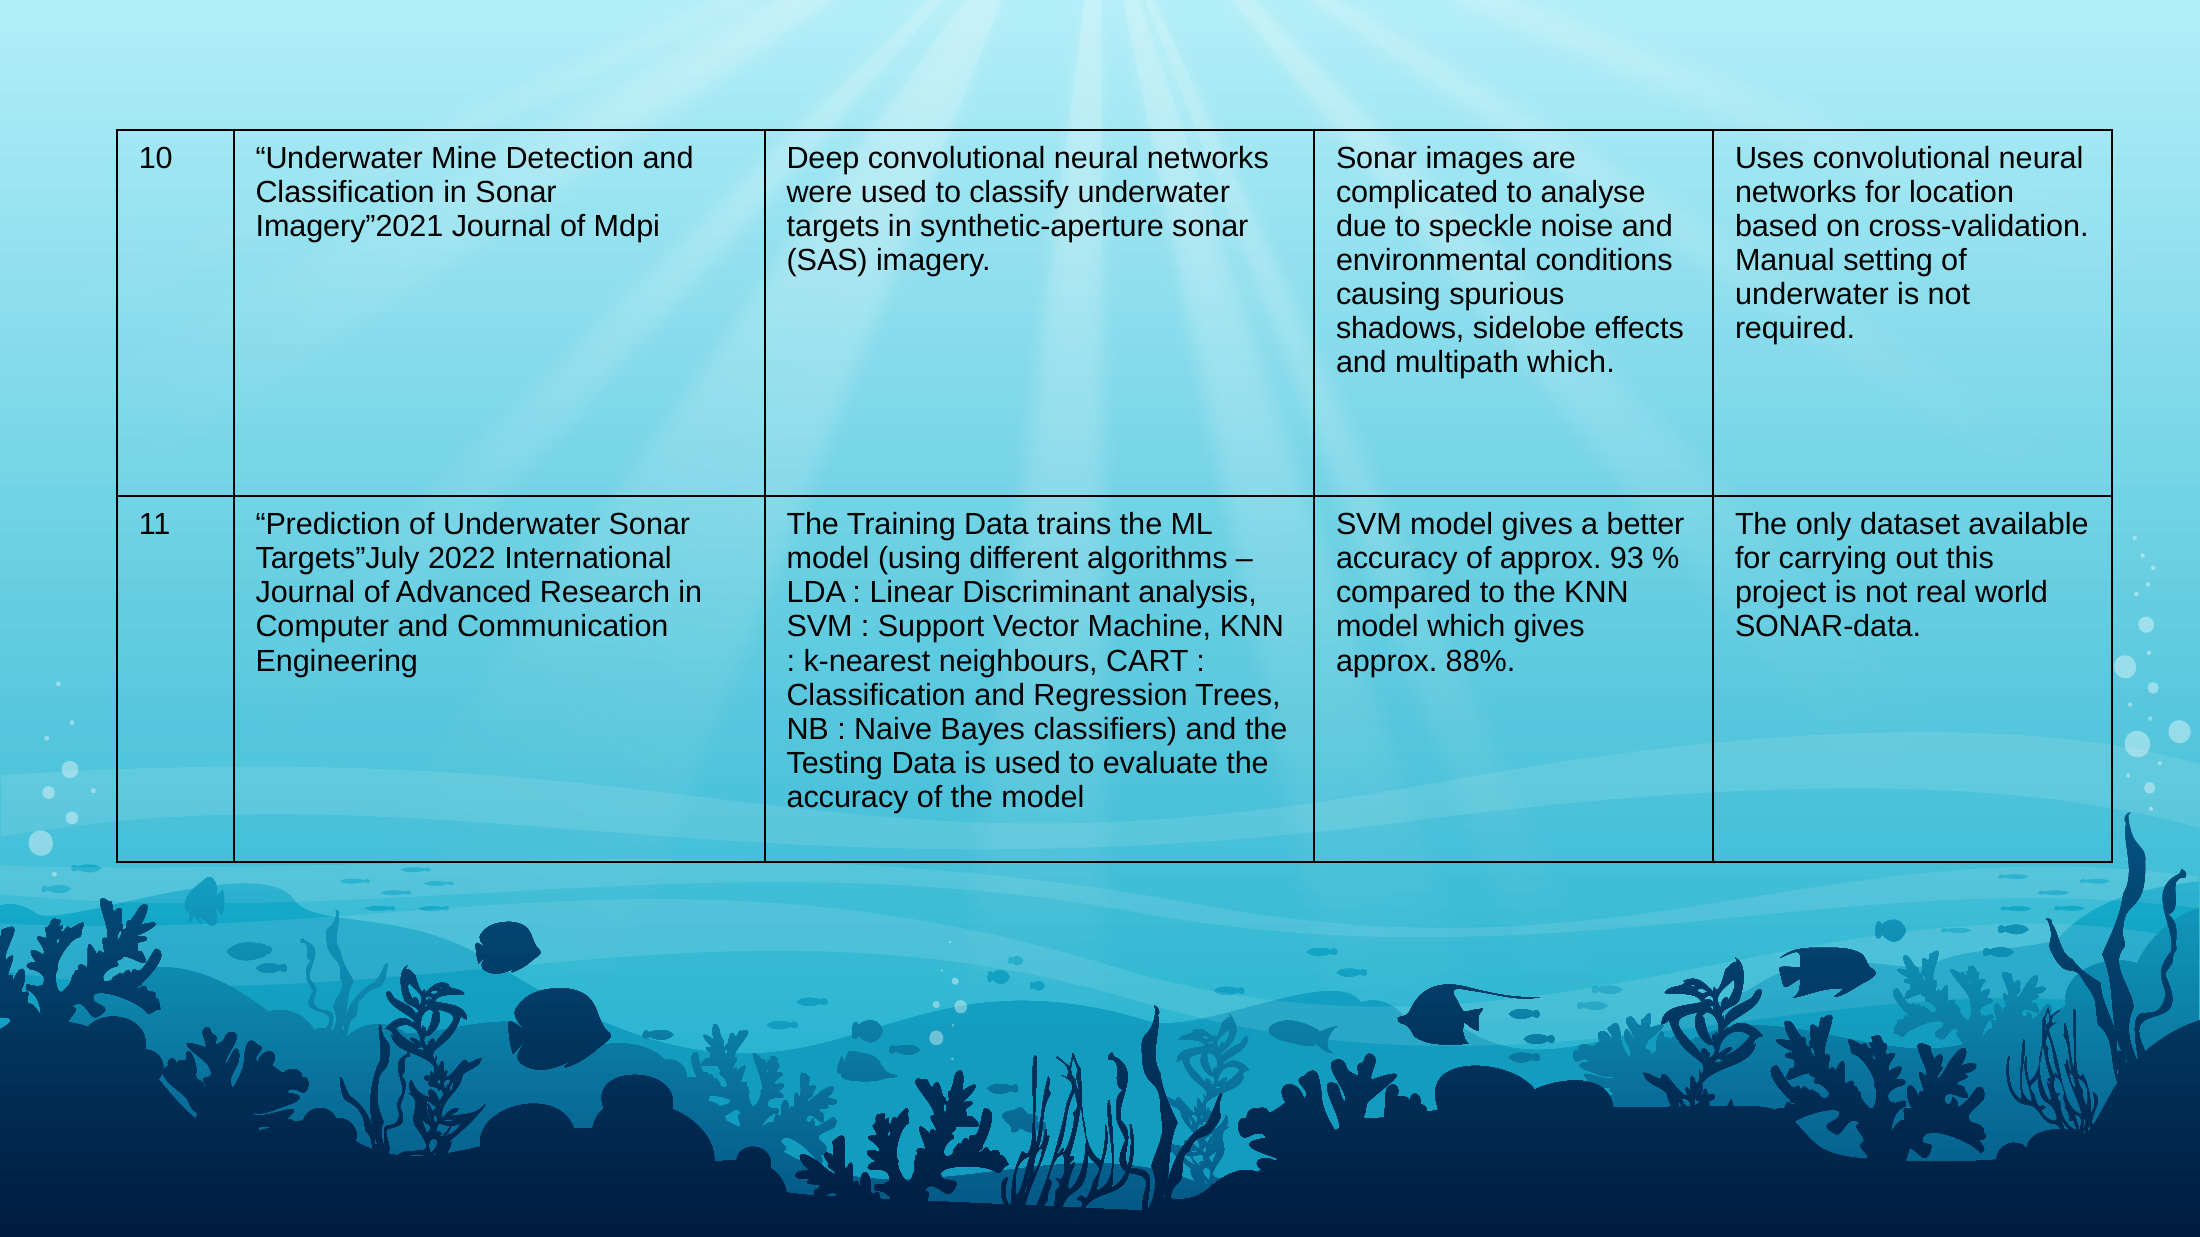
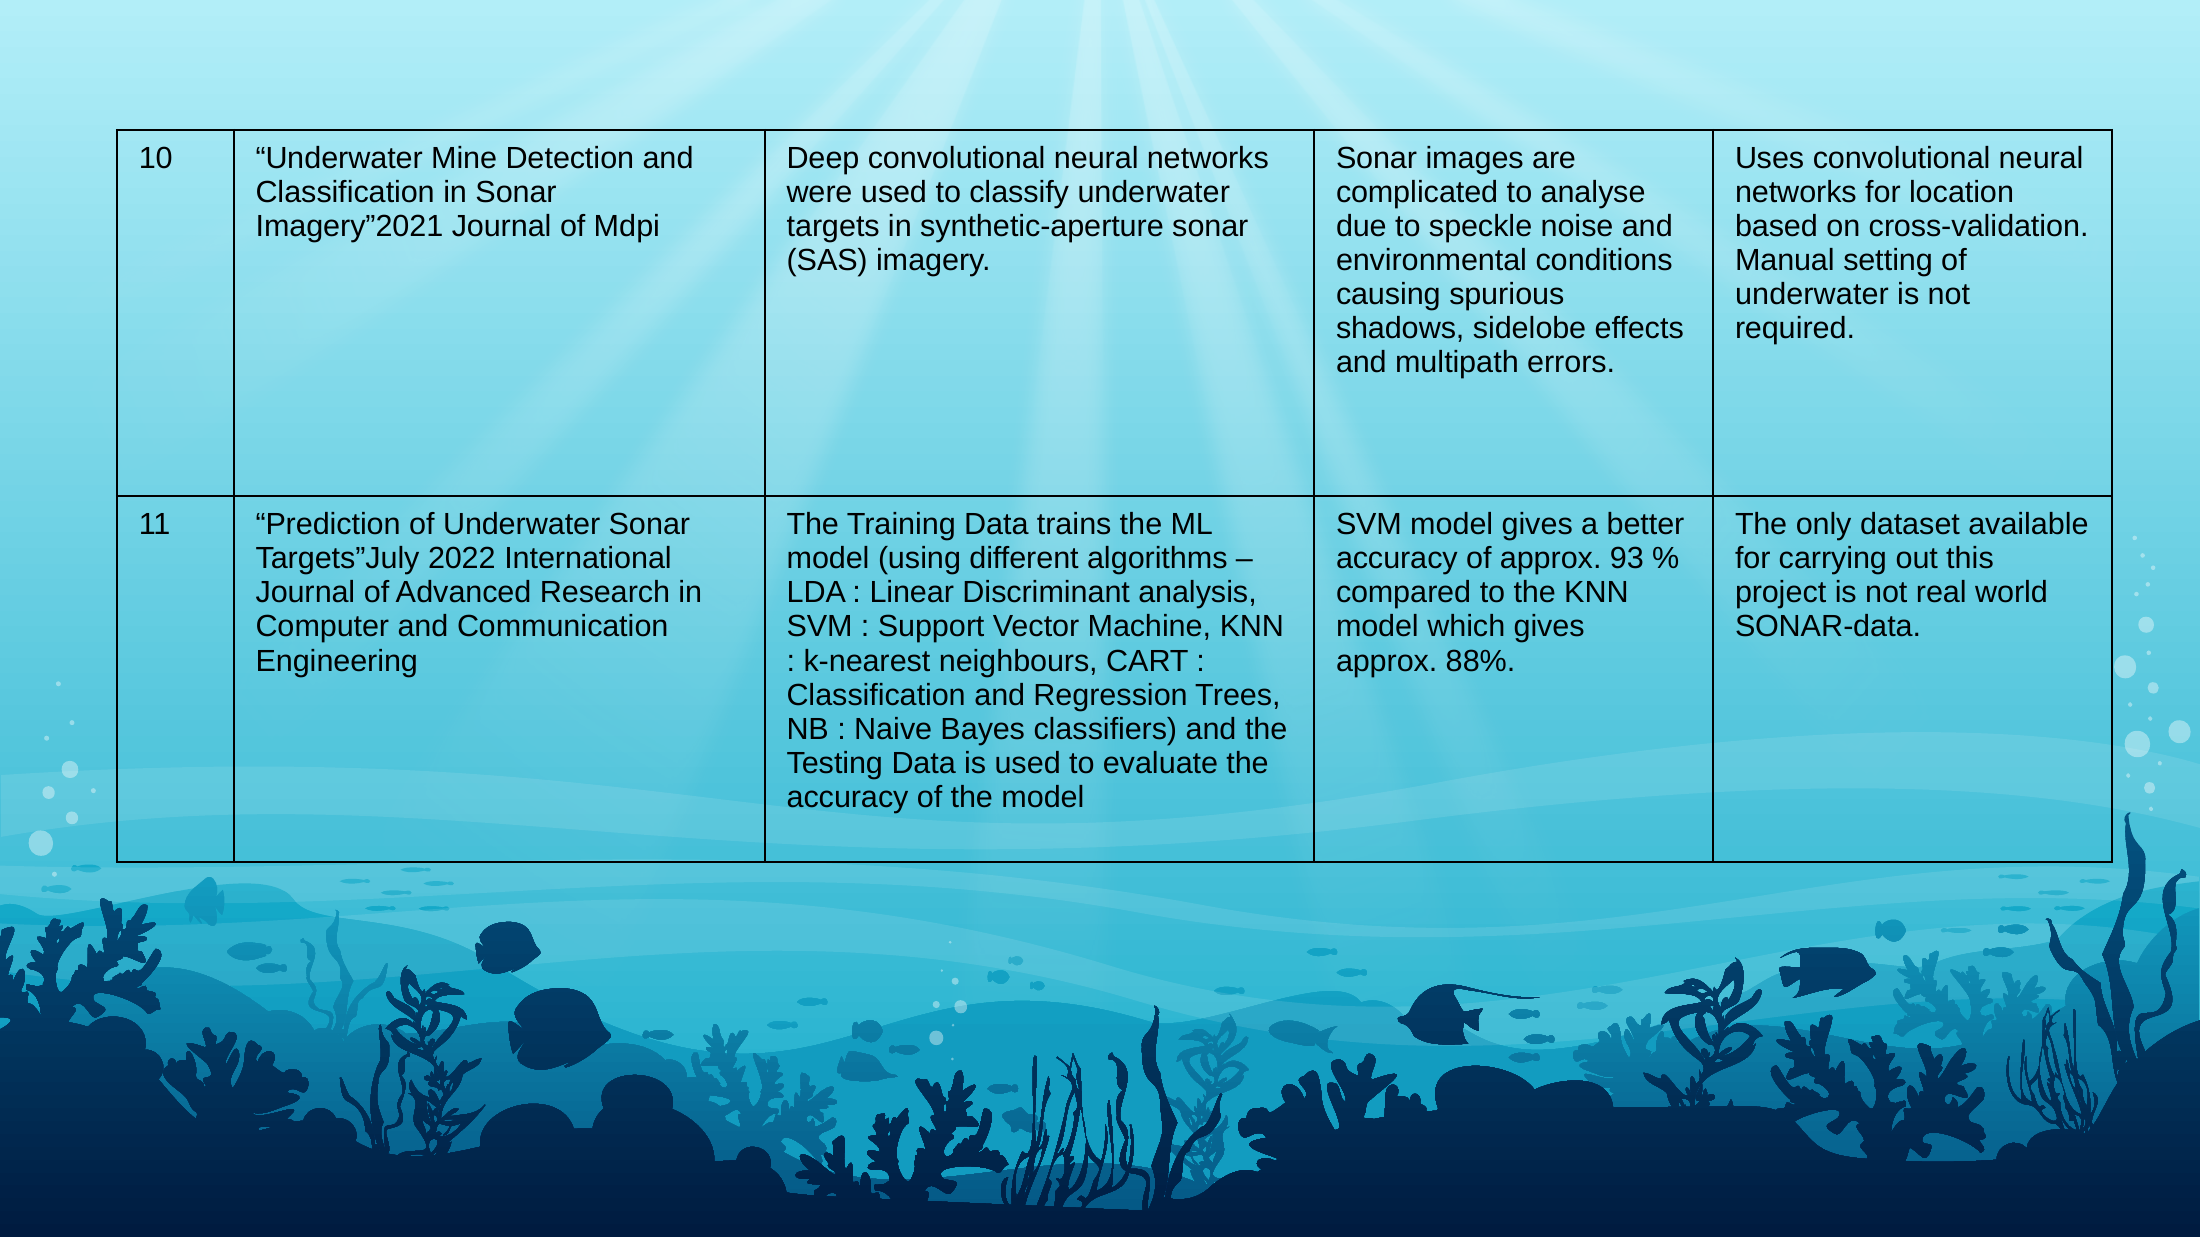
multipath which: which -> errors
